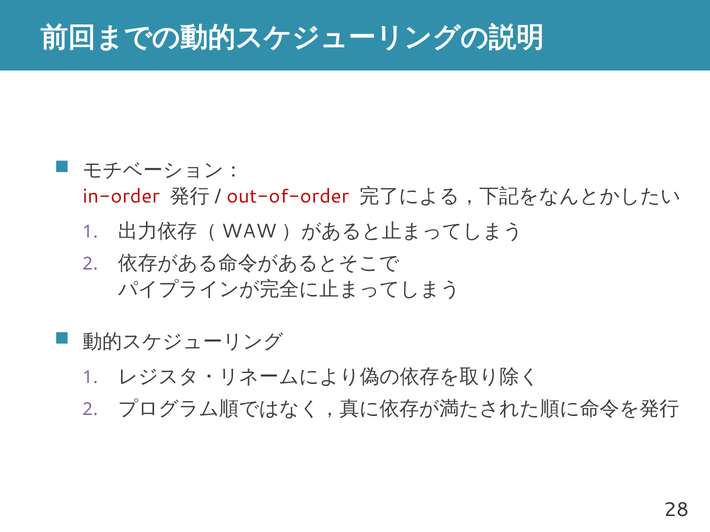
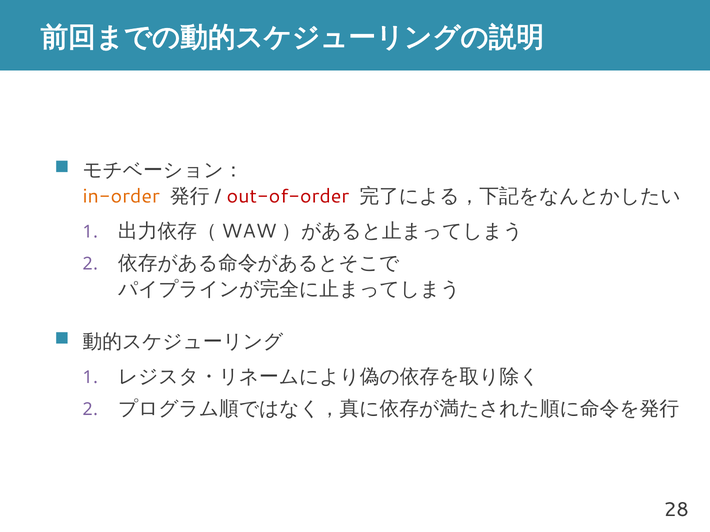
in-order colour: red -> orange
